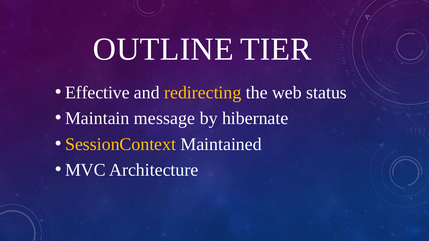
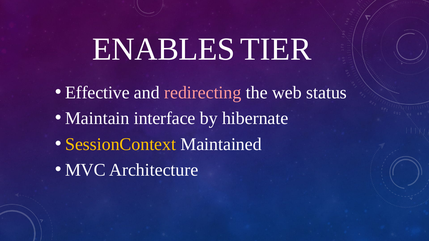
OUTLINE: OUTLINE -> ENABLES
redirecting colour: yellow -> pink
message: message -> interface
